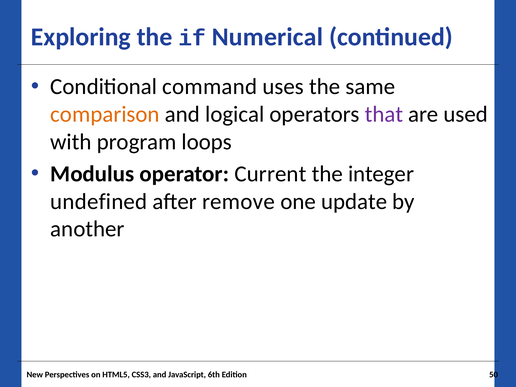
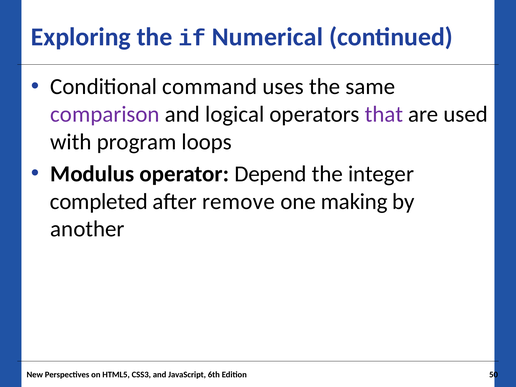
comparison colour: orange -> purple
Current: Current -> Depend
undefined: undefined -> completed
update: update -> making
